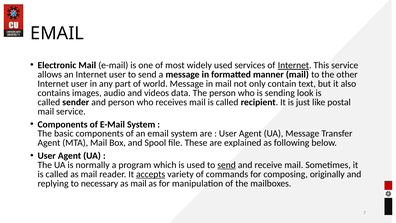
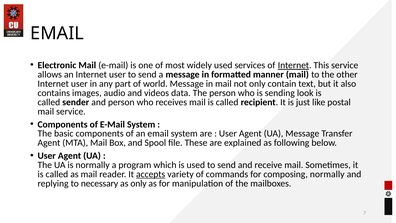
send at (227, 165) underline: present -> none
composing originally: originally -> normally
mail at (138, 183): mail -> only
